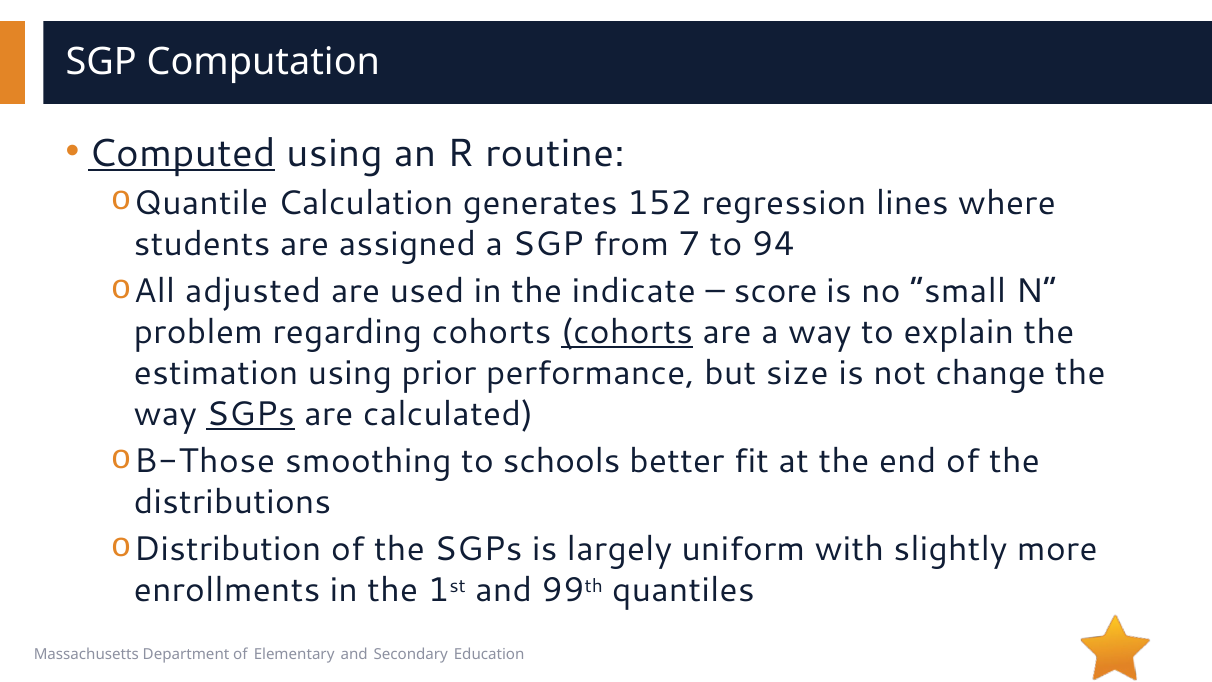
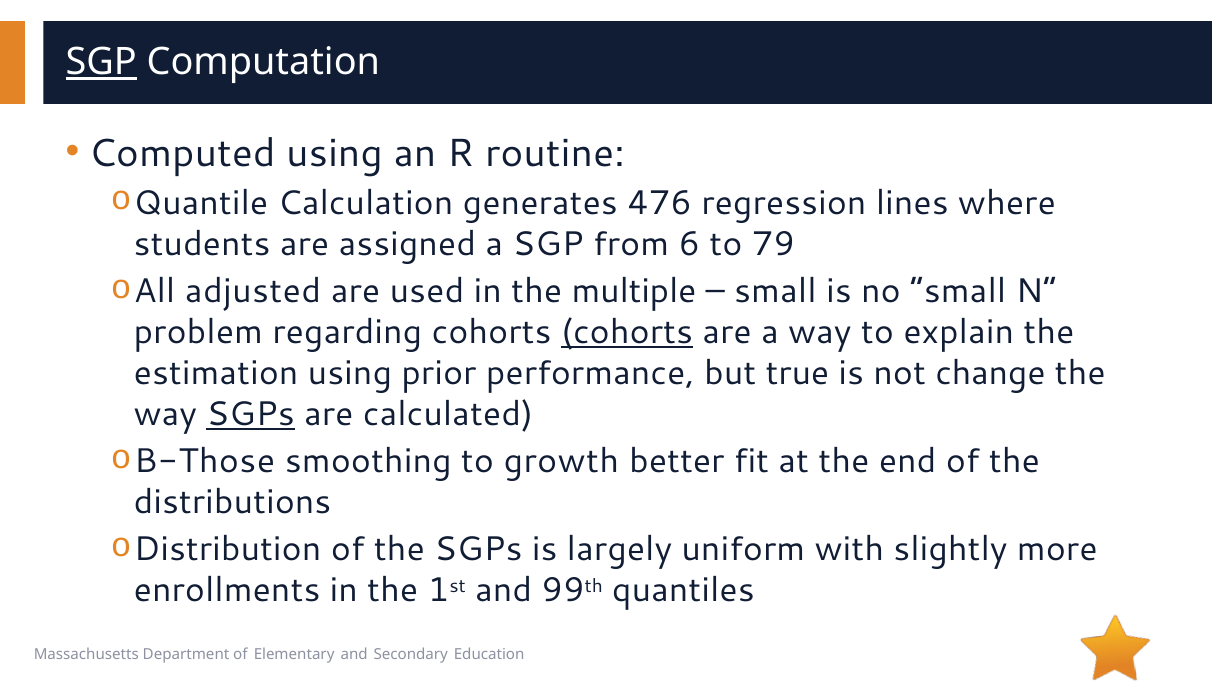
SGP at (101, 62) underline: none -> present
Computed underline: present -> none
152: 152 -> 476
7: 7 -> 6
94: 94 -> 79
indicate: indicate -> multiple
score at (776, 291): score -> small
size: size -> true
schools: schools -> growth
